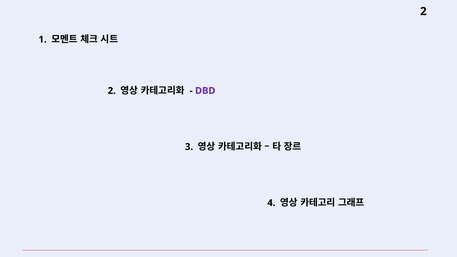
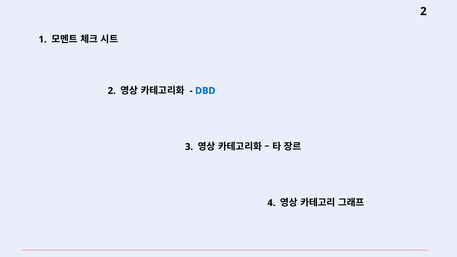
DBD colour: purple -> blue
